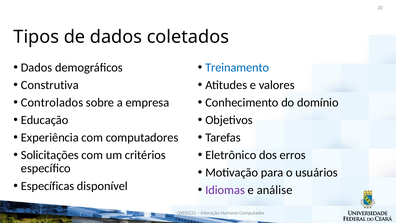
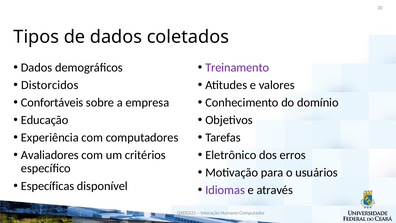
Treinamento colour: blue -> purple
Construtiva: Construtiva -> Distorcidos
Controlados: Controlados -> Confortáveis
Solicitações: Solicitações -> Avaliadores
análise: análise -> através
